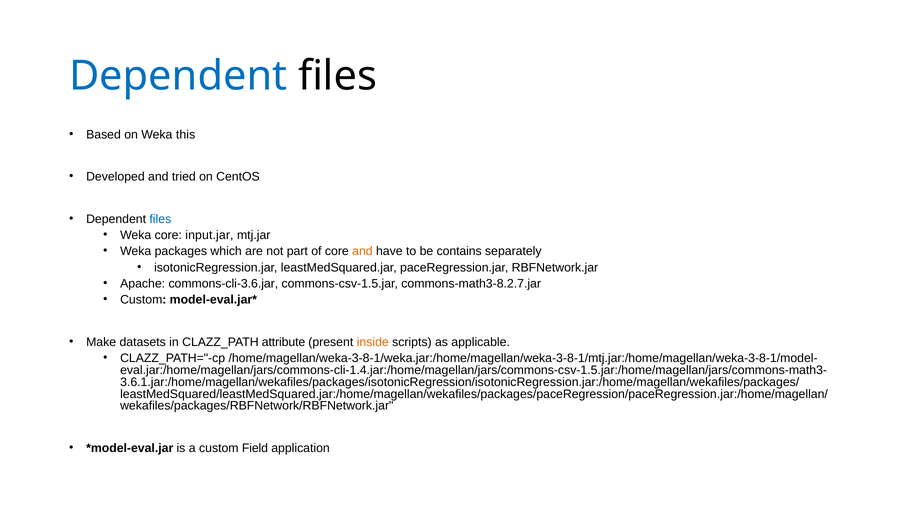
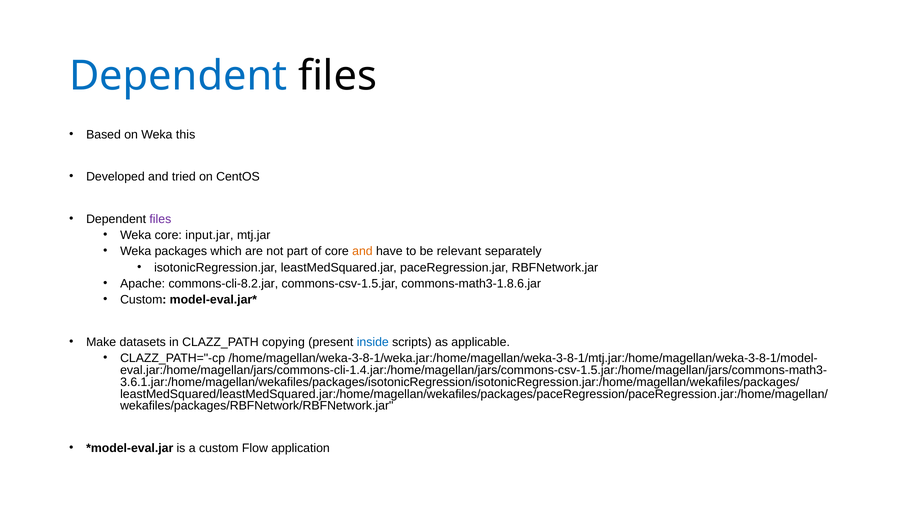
files at (160, 219) colour: blue -> purple
contains: contains -> relevant
commons-cli-3.6.jar: commons-cli-3.6.jar -> commons-cli-8.2.jar
commons-math3-8.2.7.jar: commons-math3-8.2.7.jar -> commons-math3-1.8.6.jar
attribute: attribute -> copying
inside colour: orange -> blue
Field: Field -> Flow
